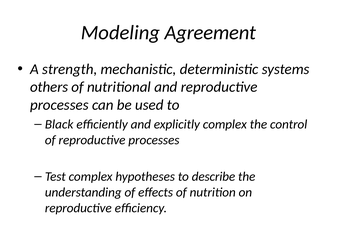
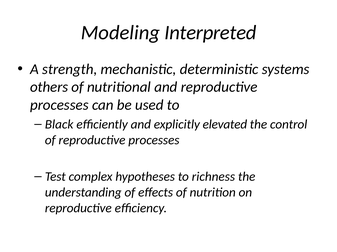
Agreement: Agreement -> Interpreted
explicitly complex: complex -> elevated
describe: describe -> richness
